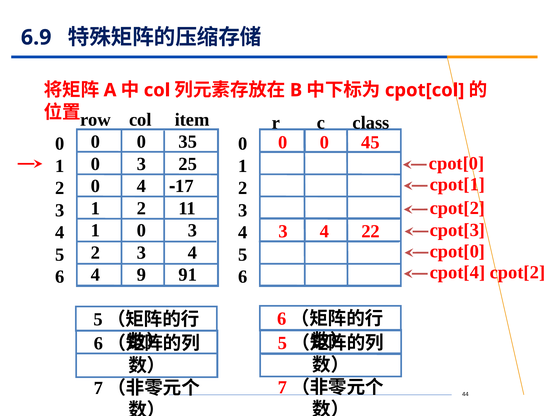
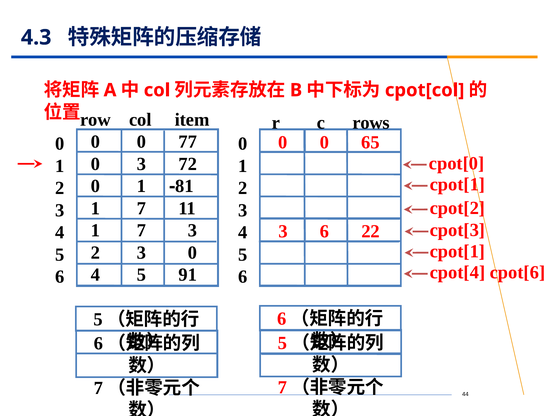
6.9: 6.9 -> 4.3
class: class -> rows
35: 35 -> 77
45: 45 -> 65
25: 25 -> 72
4 at (142, 186): 4 -> 1
17: 17 -> 81
2 at (142, 208): 2 -> 7
0 at (142, 230): 0 -> 7
4 at (324, 231): 4 -> 6
cpot[0 at (457, 251): cpot[0 -> cpot[1
4 at (192, 252): 4 -> 0
cpot[4 cpot[2: cpot[2 -> cpot[6
9 at (142, 275): 9 -> 5
